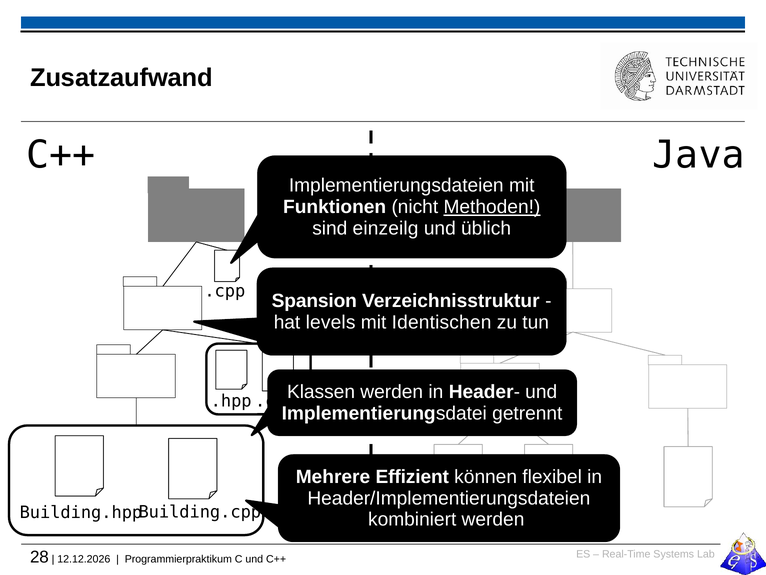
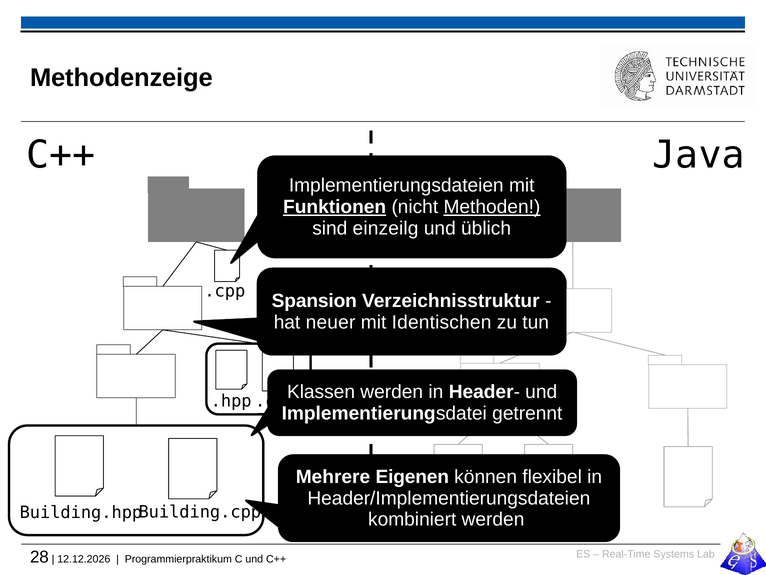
Zusatzaufwand: Zusatzaufwand -> Methodenzeige
Funktionen underline: none -> present
levels: levels -> neuer
Effizient: Effizient -> Eigenen
